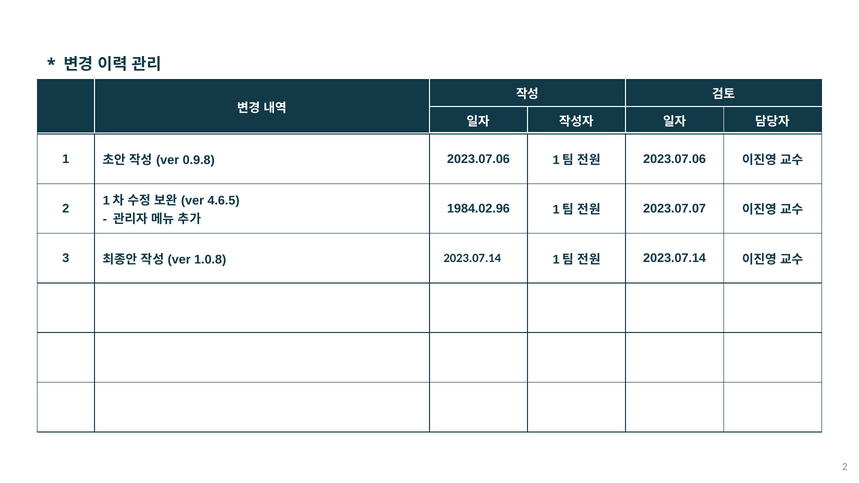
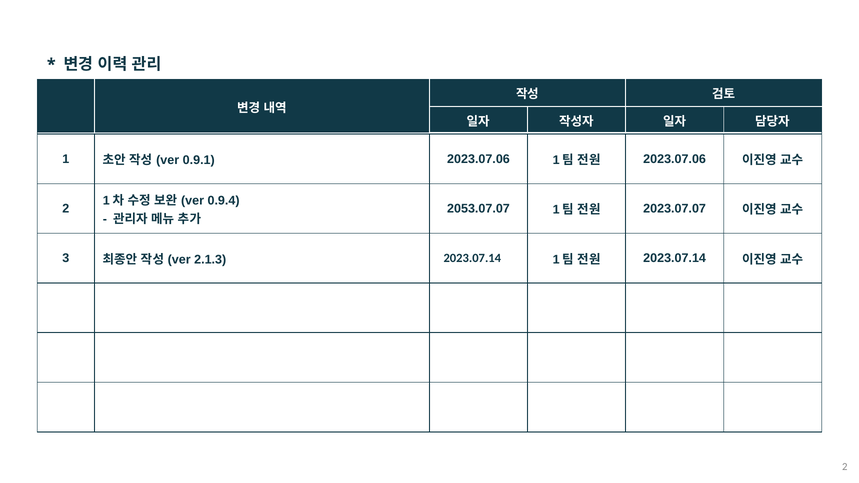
0.9.8: 0.9.8 -> 0.9.1
4.6.5: 4.6.5 -> 0.9.4
1984.02.96: 1984.02.96 -> 2053.07.07
1.0.8: 1.0.8 -> 2.1.3
